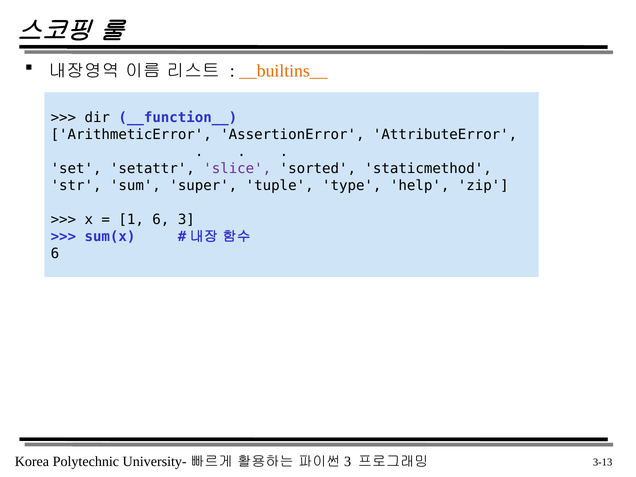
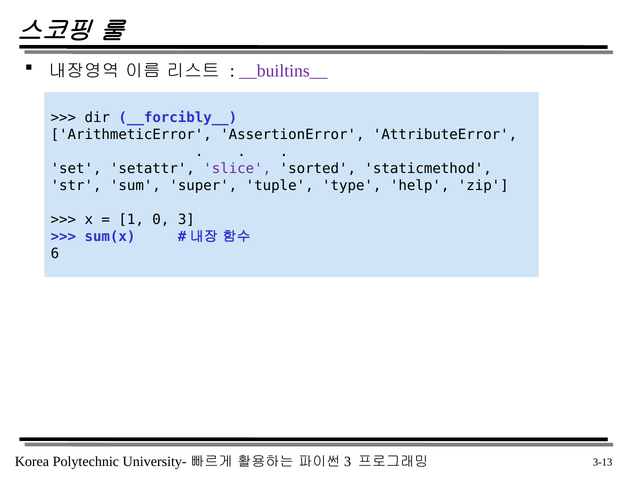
__builtins__ colour: orange -> purple
__function__: __function__ -> __forcibly__
1 6: 6 -> 0
